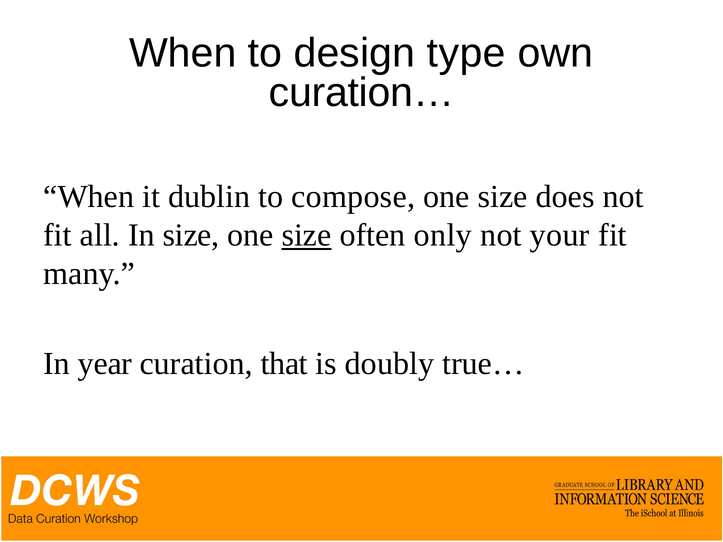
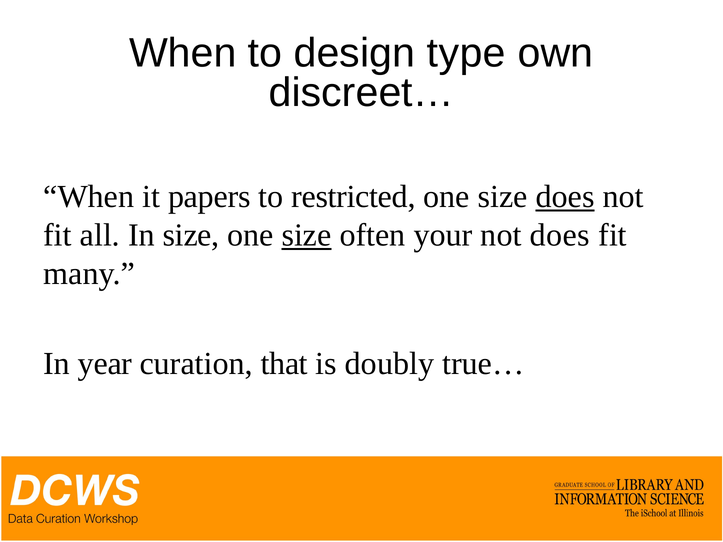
curation…: curation… -> discreet…
dublin: dublin -> papers
compose: compose -> restricted
does at (565, 197) underline: none -> present
only: only -> your
not your: your -> does
